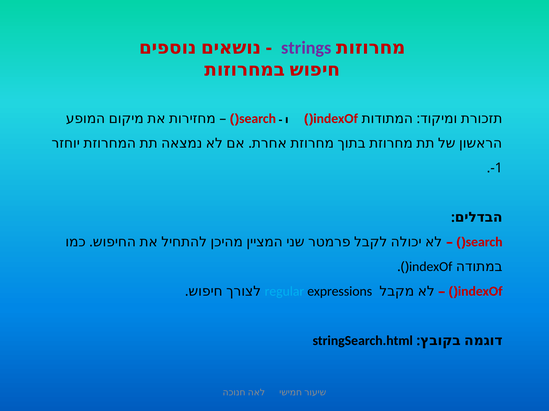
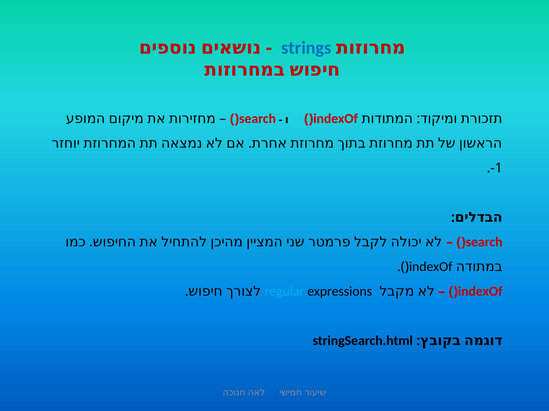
strings colour: purple -> blue
